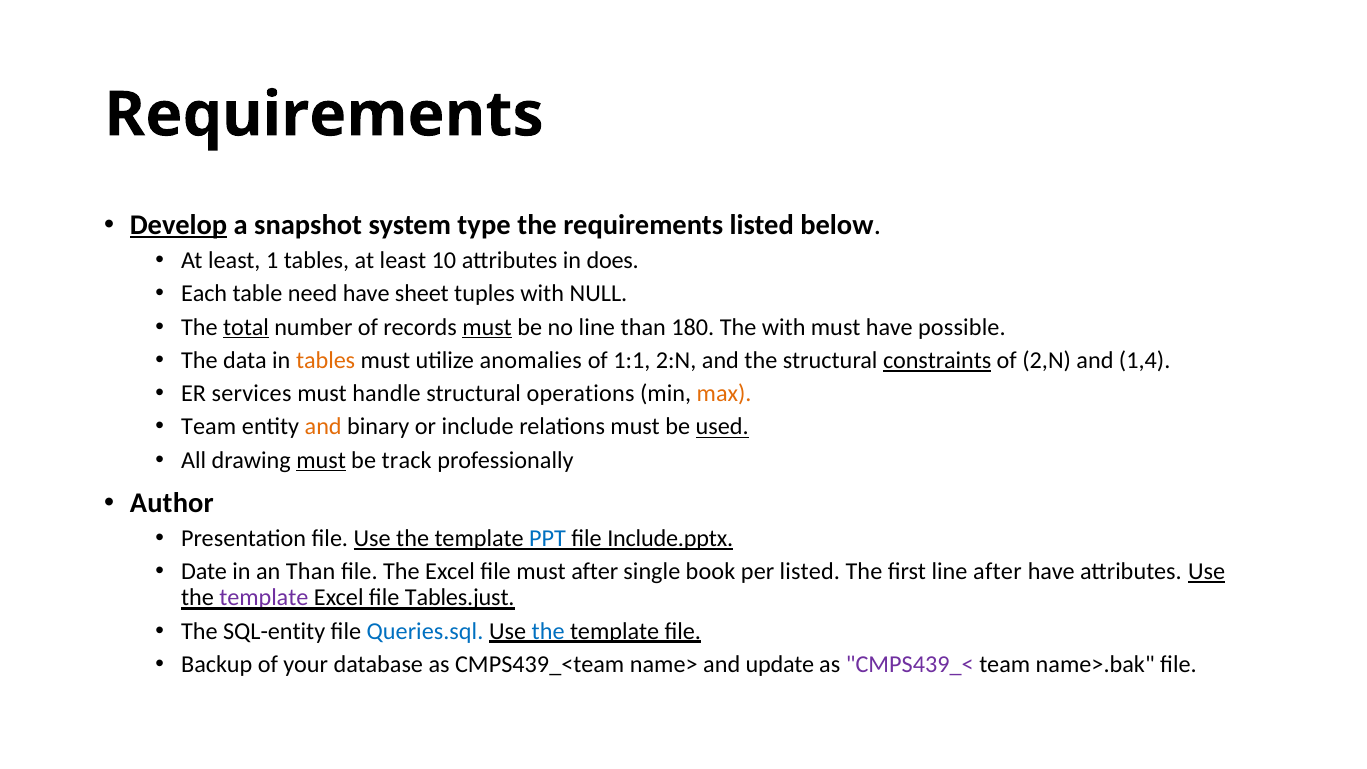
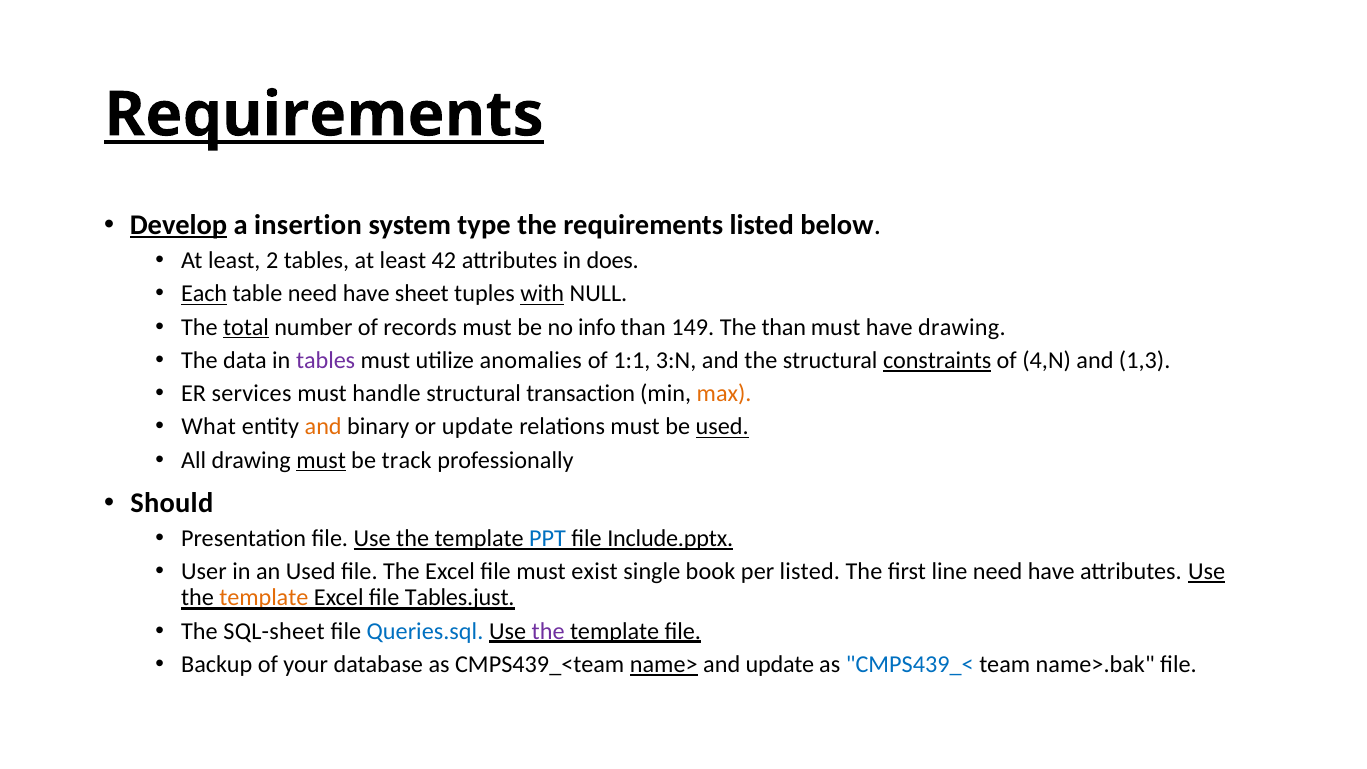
Requirements at (324, 115) underline: none -> present
snapshot: snapshot -> insertion
1: 1 -> 2
10: 10 -> 42
Each underline: none -> present
with at (542, 294) underline: none -> present
must at (487, 327) underline: present -> none
no line: line -> info
180: 180 -> 149
The with: with -> than
have possible: possible -> drawing
tables at (326, 360) colour: orange -> purple
2:N: 2:N -> 3:N
2,N: 2,N -> 4,N
1,4: 1,4 -> 1,3
operations: operations -> transaction
Team at (209, 427): Team -> What
or include: include -> update
Author: Author -> Should
Date: Date -> User
an Than: Than -> Used
must after: after -> exist
line after: after -> need
template at (264, 598) colour: purple -> orange
SQL-entity: SQL-entity -> SQL-sheet
the at (548, 631) colour: blue -> purple
name> underline: none -> present
CMPS439_< colour: purple -> blue
